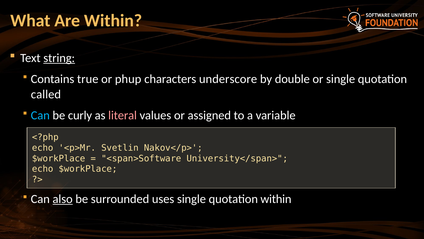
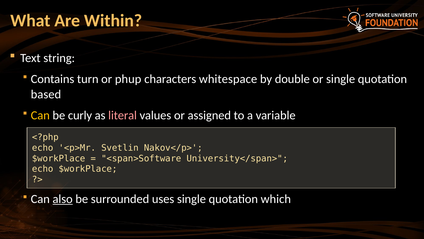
string underline: present -> none
true: true -> turn
underscore: underscore -> whitespace
called: called -> based
Can at (40, 115) colour: light blue -> yellow
quotation within: within -> which
